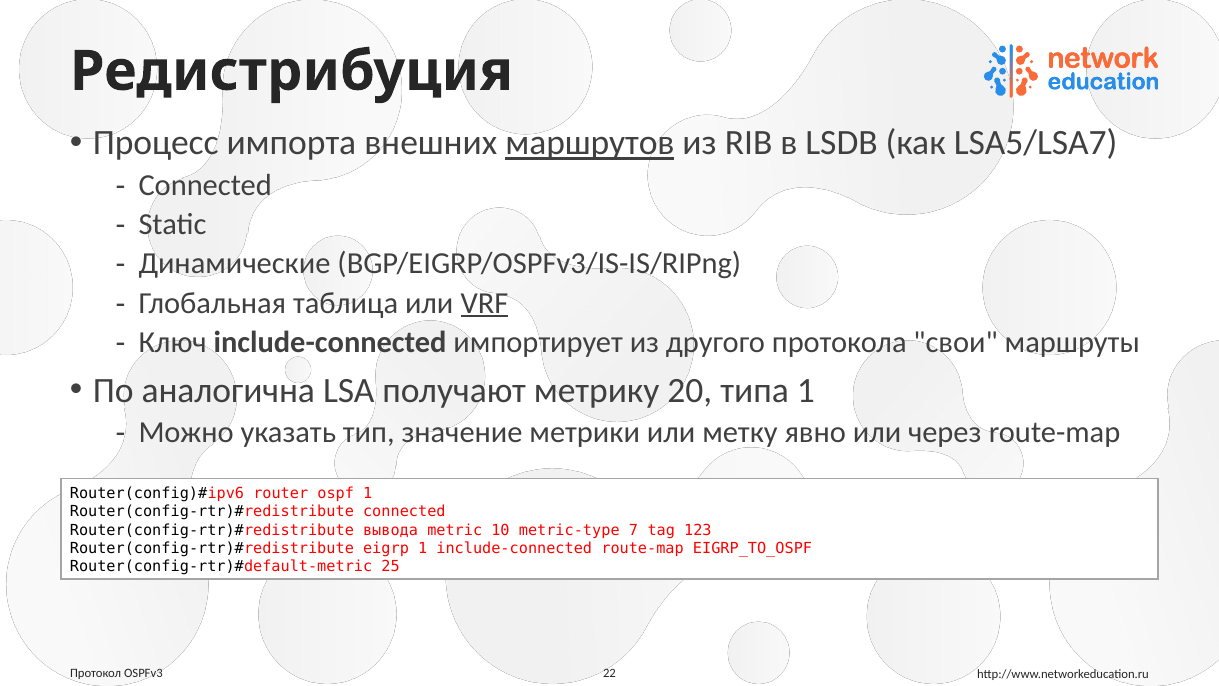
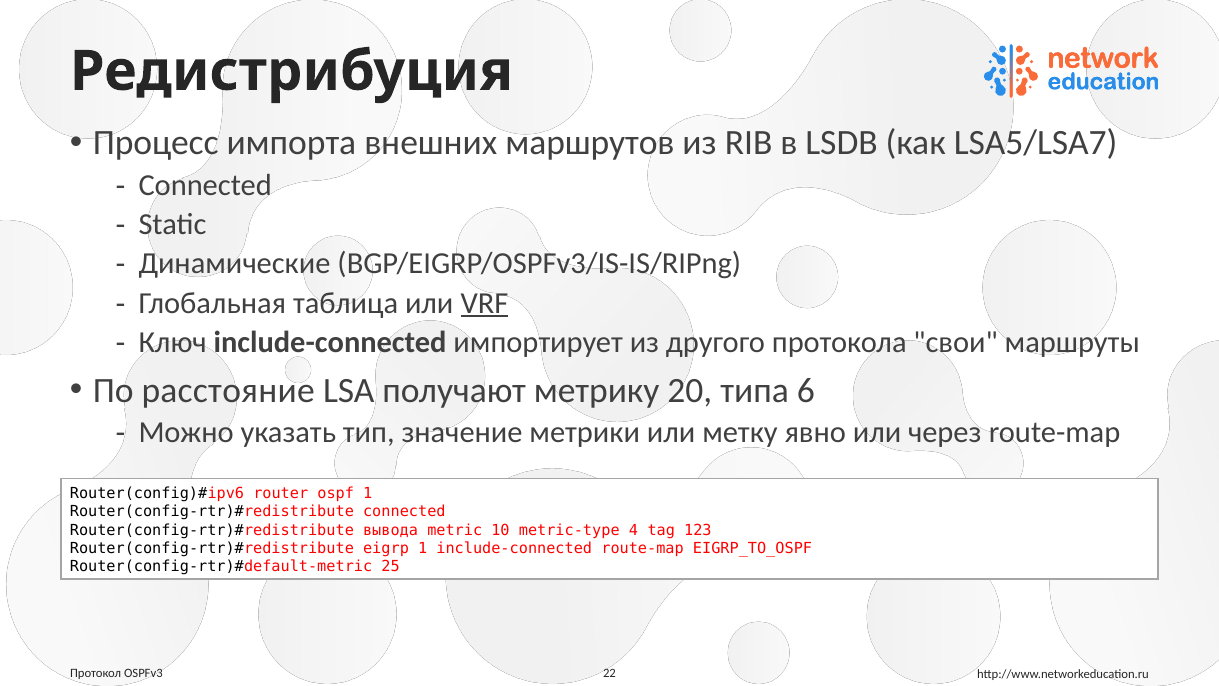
маршрутов underline: present -> none
аналогична: аналогична -> расстояние
типа 1: 1 -> 6
7: 7 -> 4
